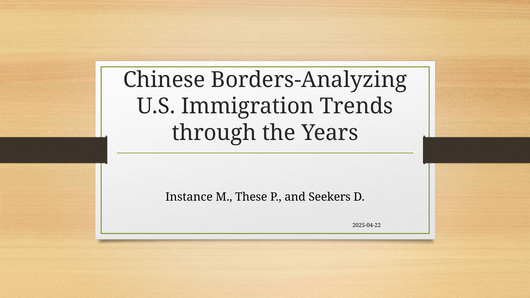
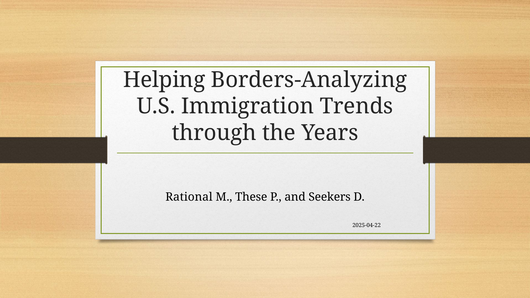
Chinese: Chinese -> Helping
Instance: Instance -> Rational
